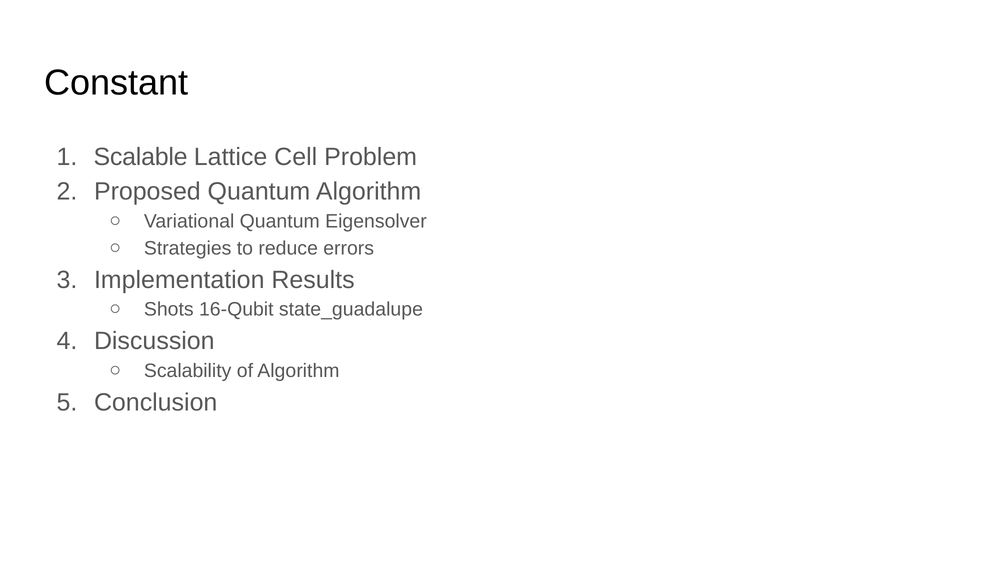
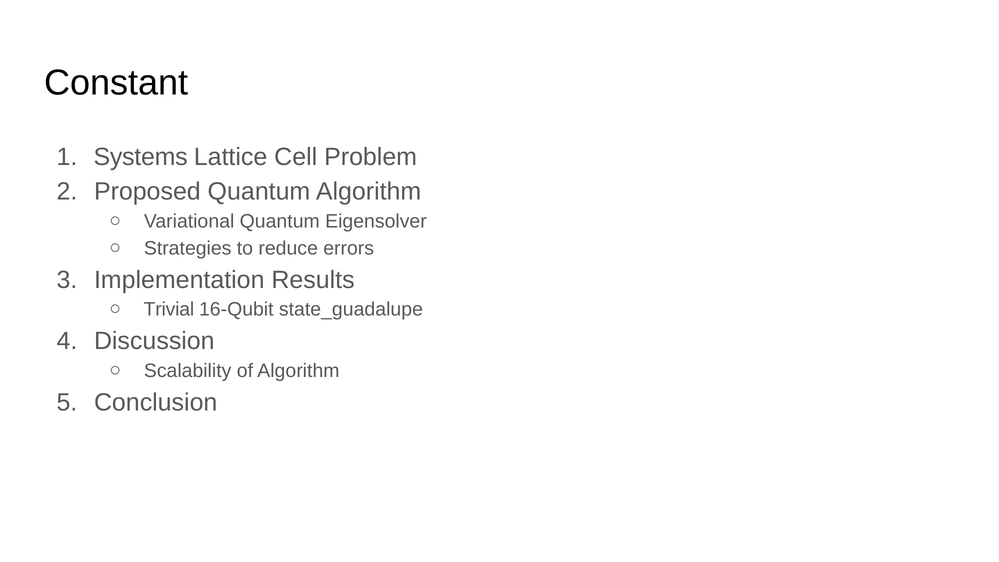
Scalable: Scalable -> Systems
Shots: Shots -> Trivial
